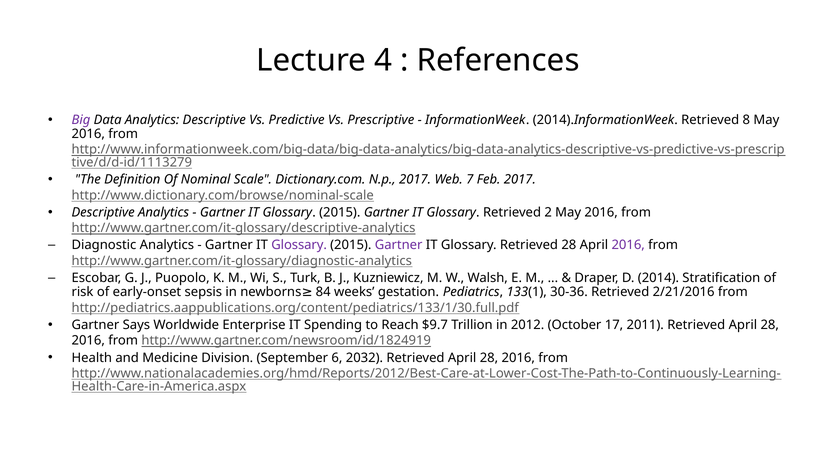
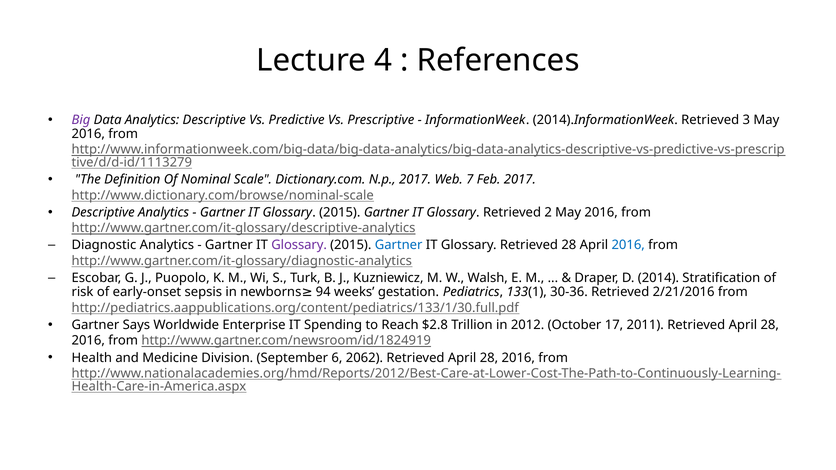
8: 8 -> 3
Gartner at (399, 245) colour: purple -> blue
2016 at (628, 245) colour: purple -> blue
84: 84 -> 94
$9.7: $9.7 -> $2.8
2032: 2032 -> 2062
